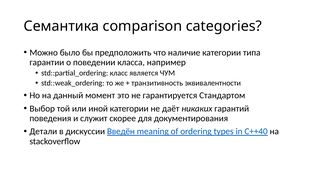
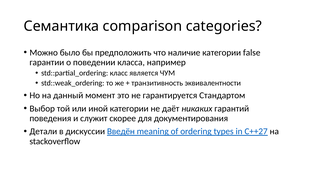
типа: типа -> false
C++40: C++40 -> C++27
